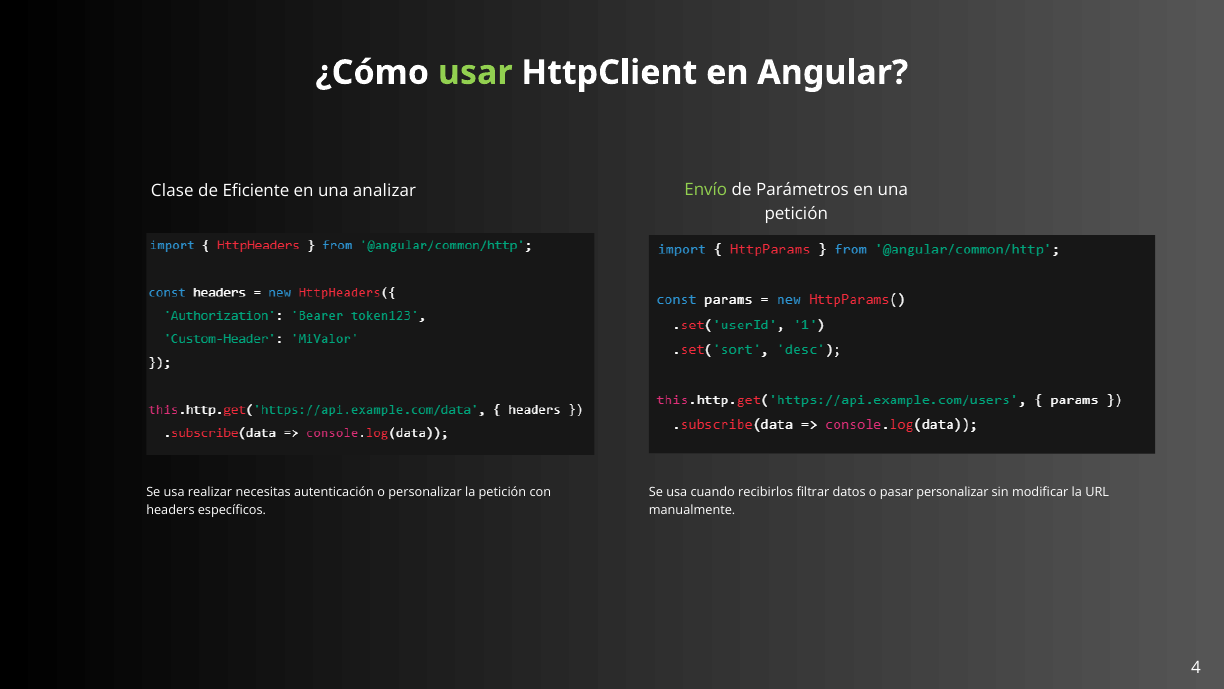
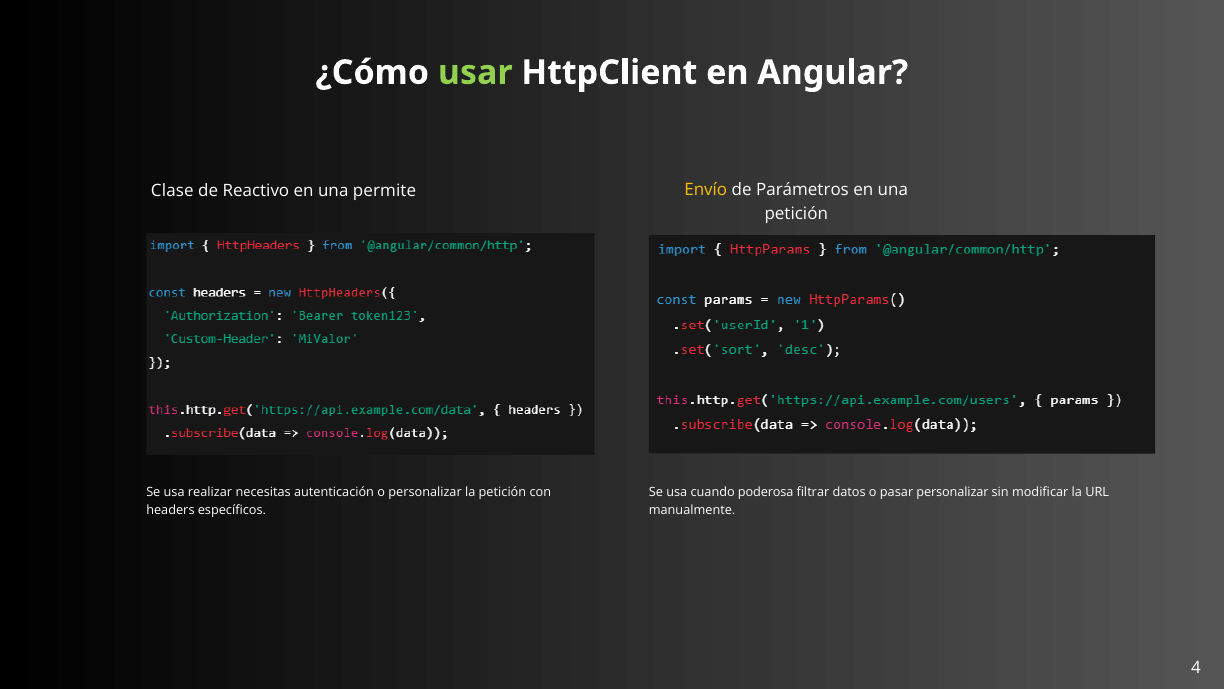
Envío colour: light green -> yellow
Eficiente: Eficiente -> Reactivo
analizar: analizar -> permite
recibirlos: recibirlos -> poderosa
